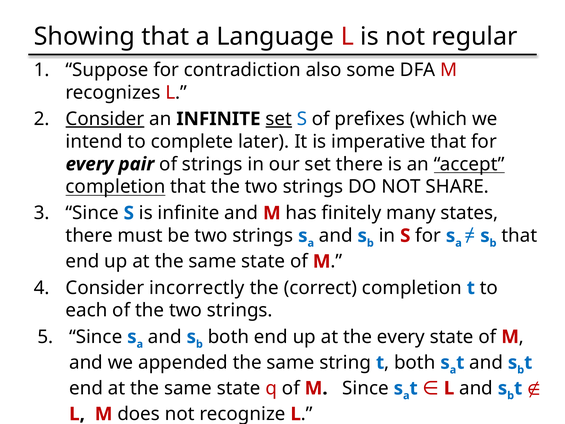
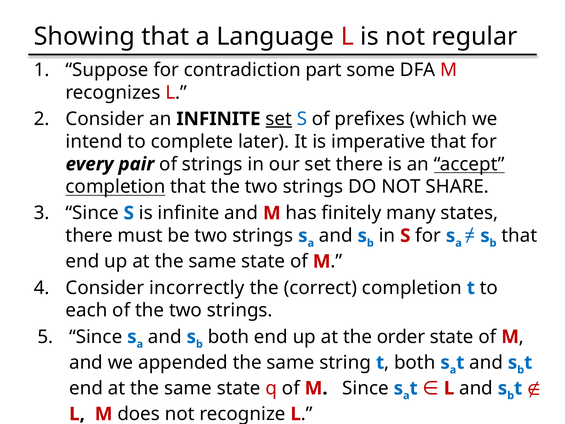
also: also -> part
Consider at (105, 119) underline: present -> none
the every: every -> order
